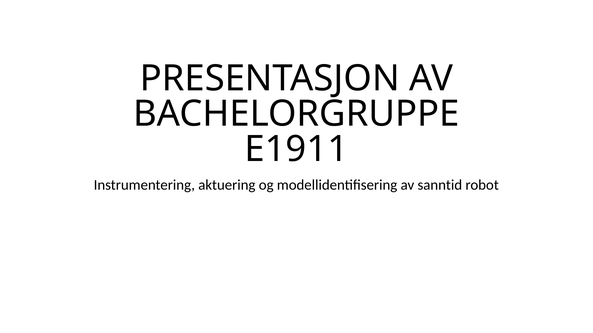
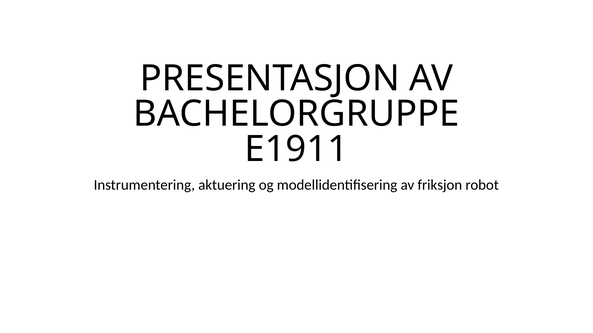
sanntid: sanntid -> friksjon
